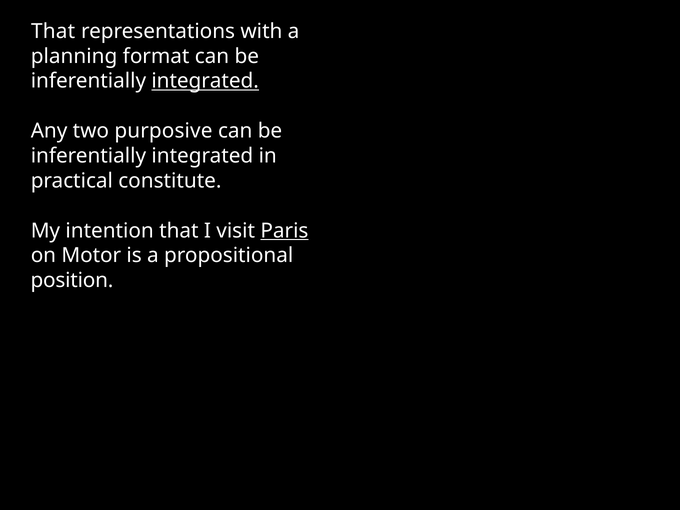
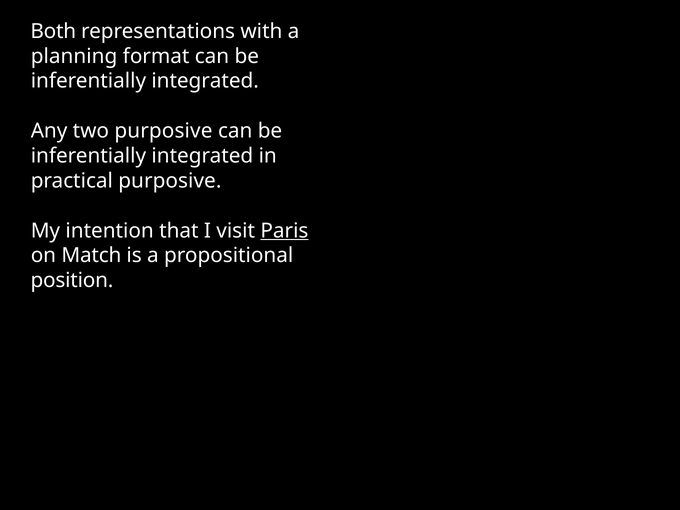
That at (53, 31): That -> Both
integrated at (205, 81) underline: present -> none
practical constitute: constitute -> purposive
Motor: Motor -> Match
